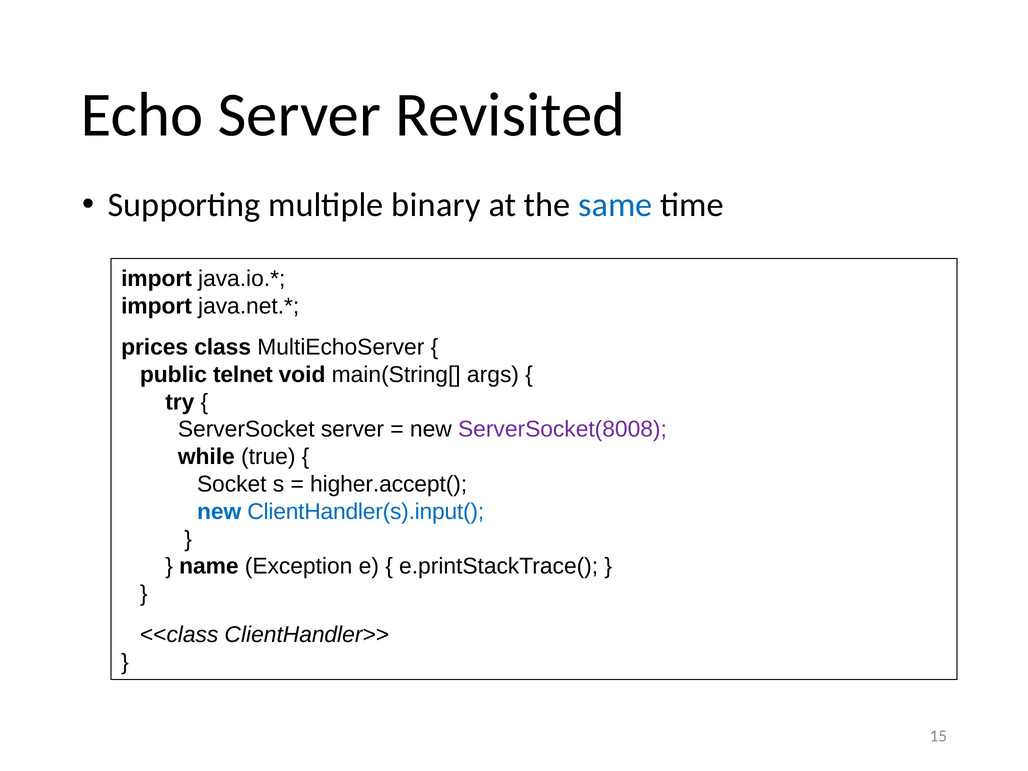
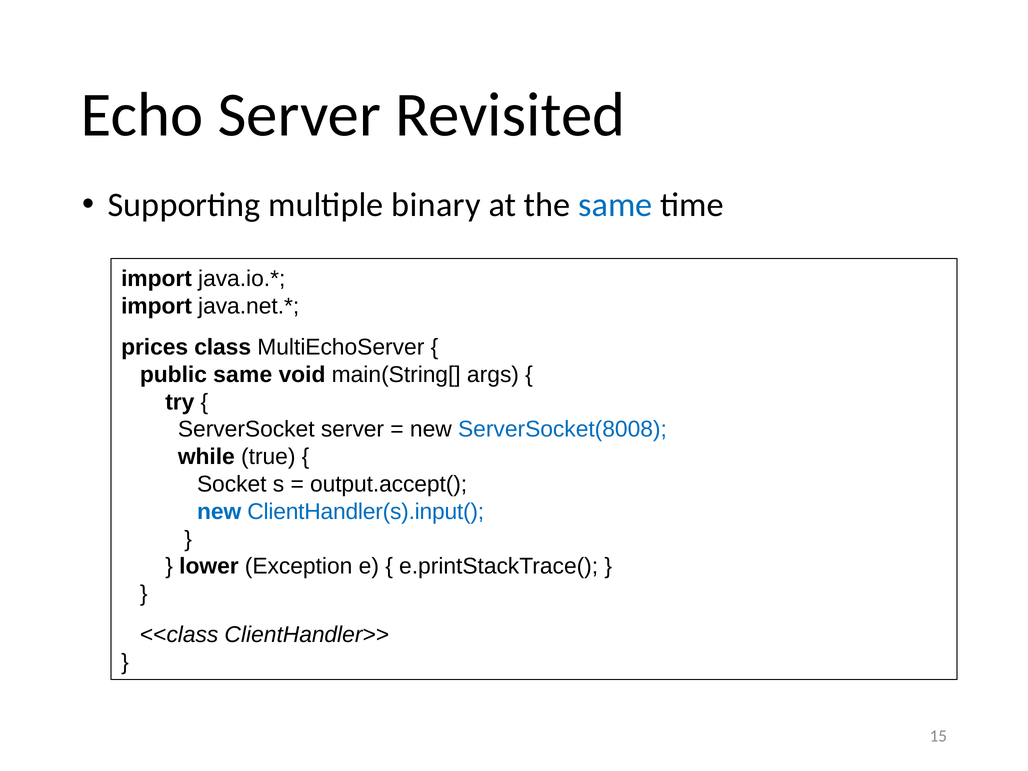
public telnet: telnet -> same
ServerSocket(8008 colour: purple -> blue
higher.accept(: higher.accept( -> output.accept(
name: name -> lower
